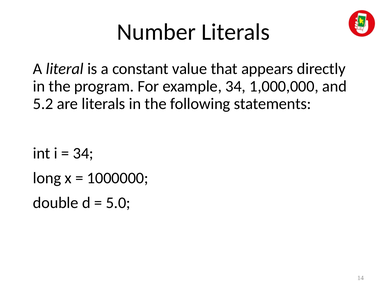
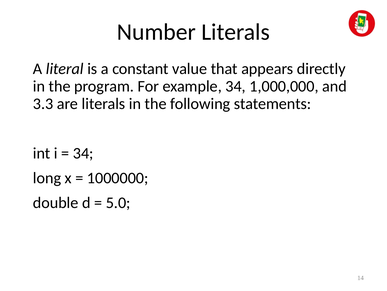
5.2: 5.2 -> 3.3
